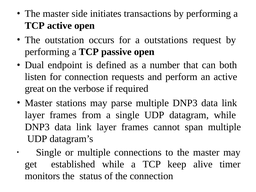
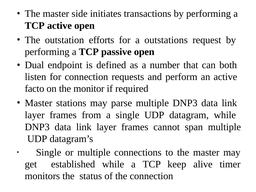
occurs: occurs -> efforts
great: great -> facto
verbose: verbose -> monitor
